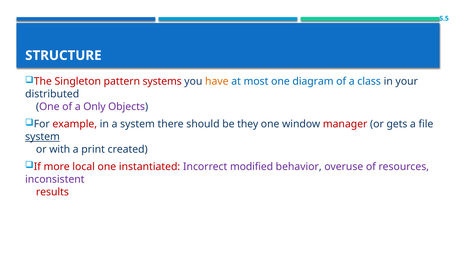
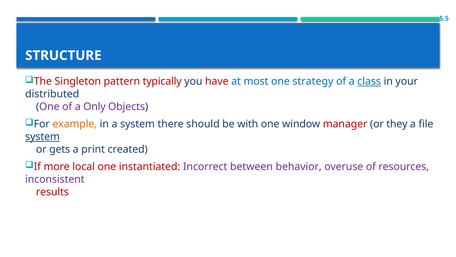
systems: systems -> typically
have colour: orange -> red
diagram: diagram -> strategy
class underline: none -> present
example colour: red -> orange
they: they -> with
gets: gets -> they
with: with -> gets
modified: modified -> between
